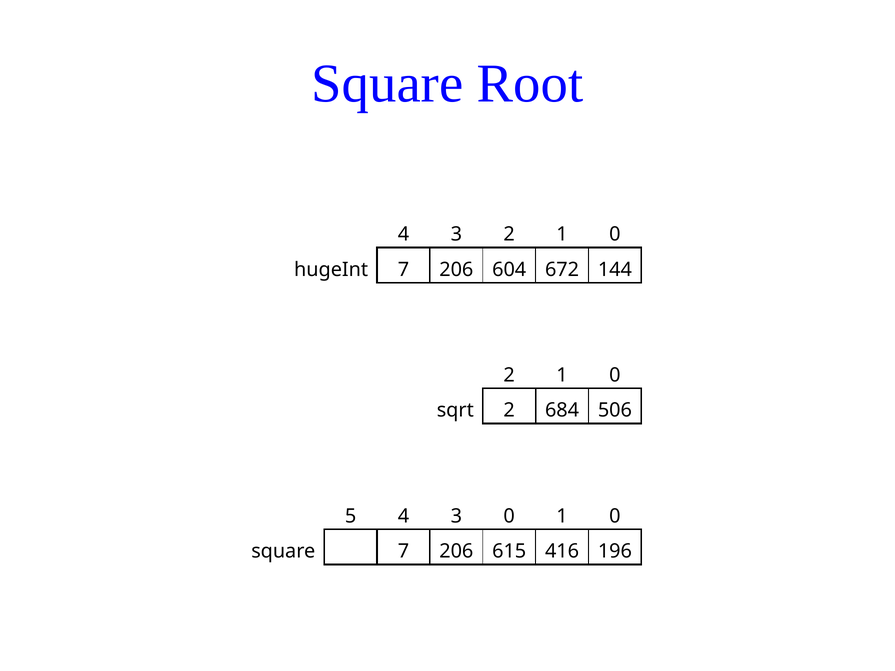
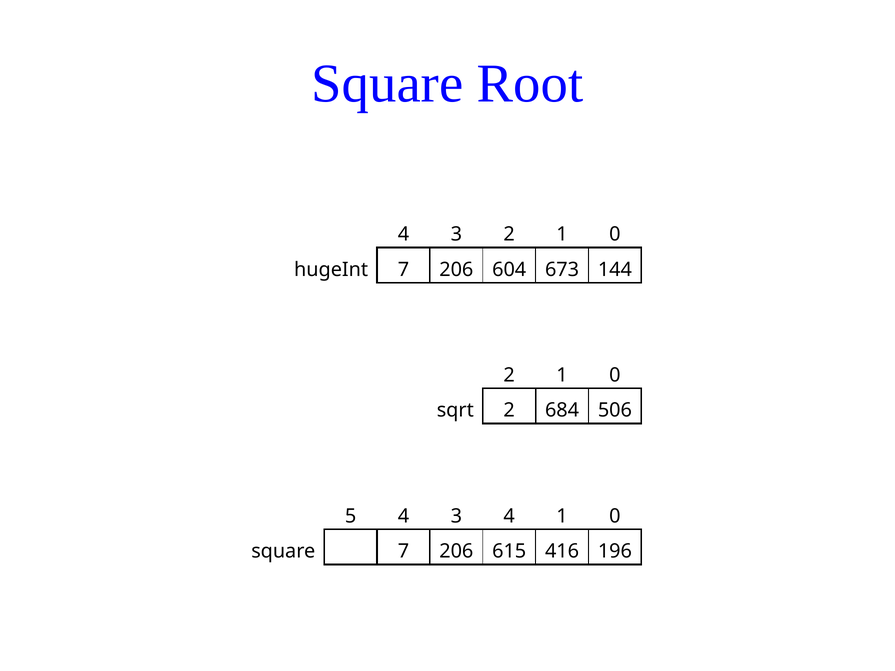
672: 672 -> 673
3 0: 0 -> 4
